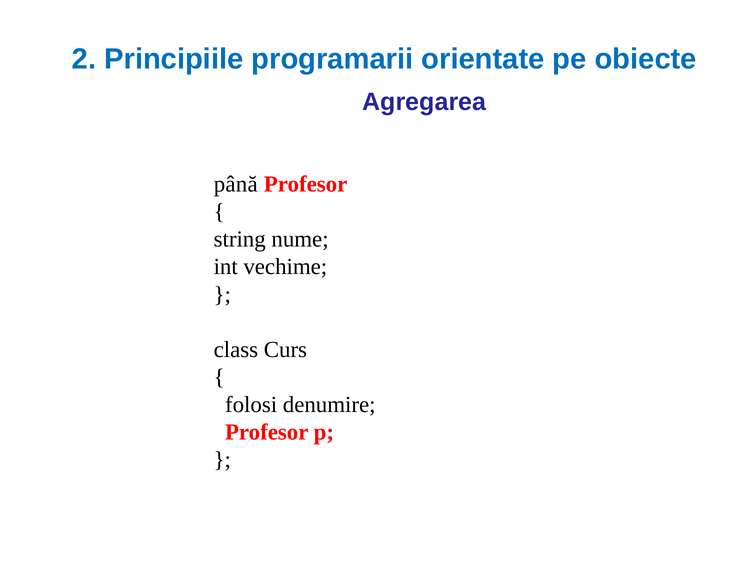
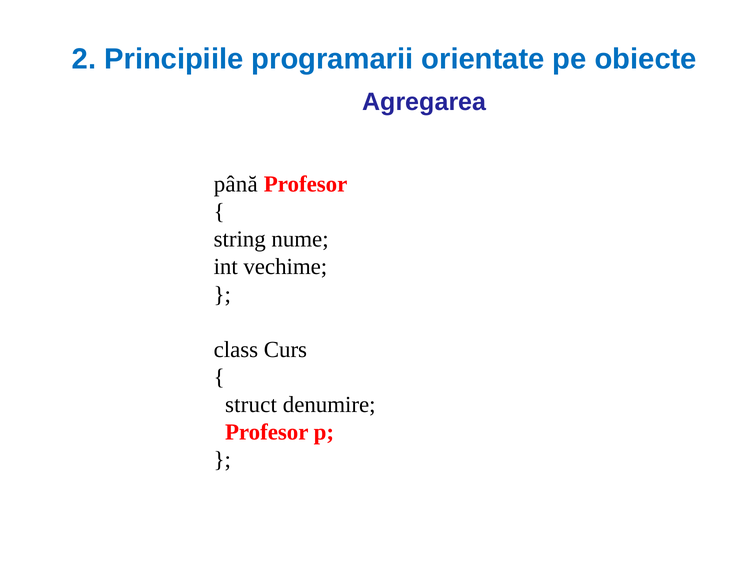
folosi: folosi -> struct
